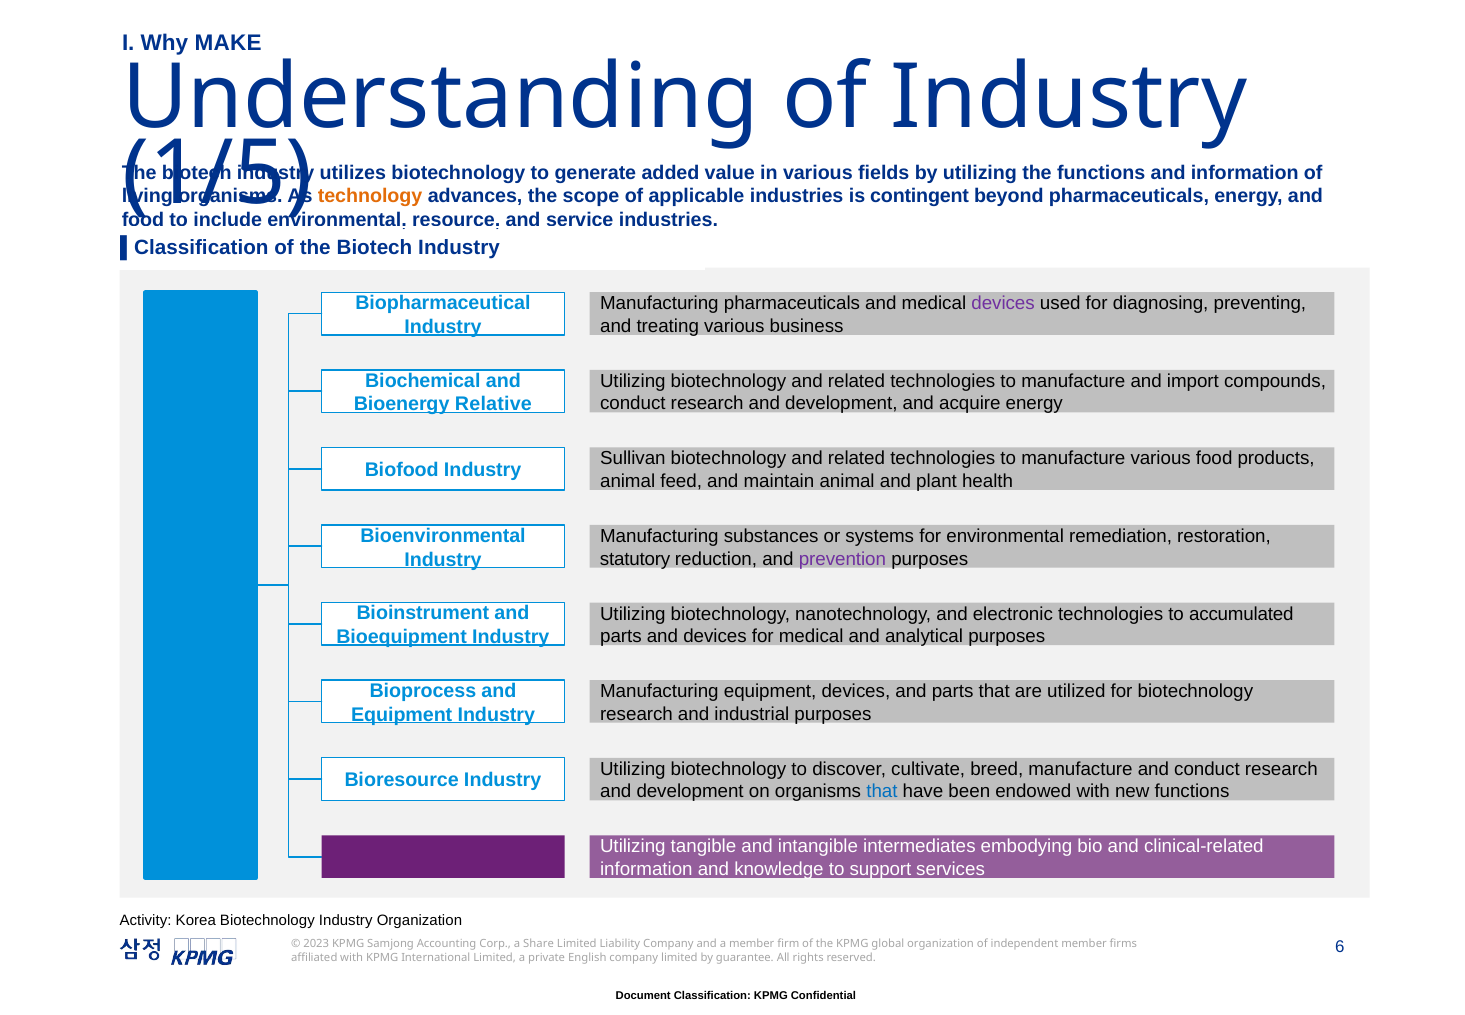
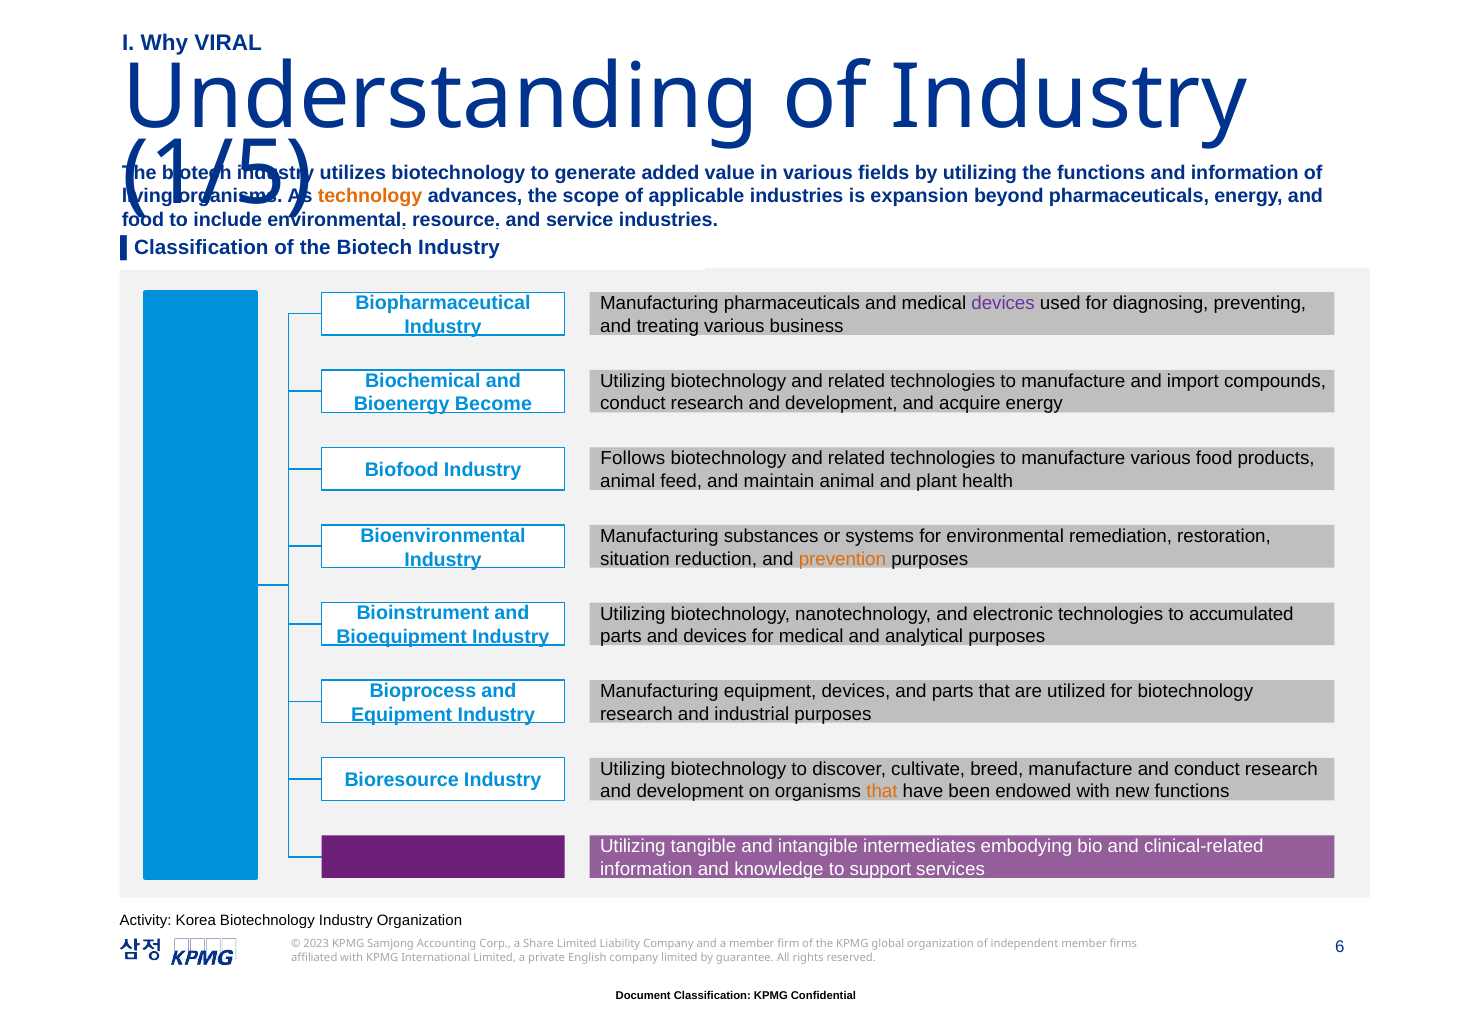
MAKE: MAKE -> VIRAL
contingent: contingent -> expansion
Relative: Relative -> Become
Sullivan: Sullivan -> Follows
statutory: statutory -> situation
prevention colour: purple -> orange
that at (882, 791) colour: blue -> orange
